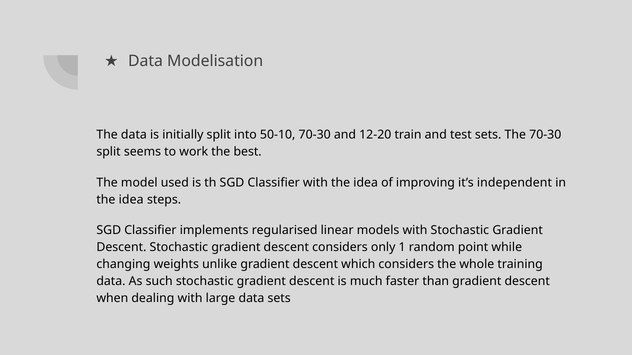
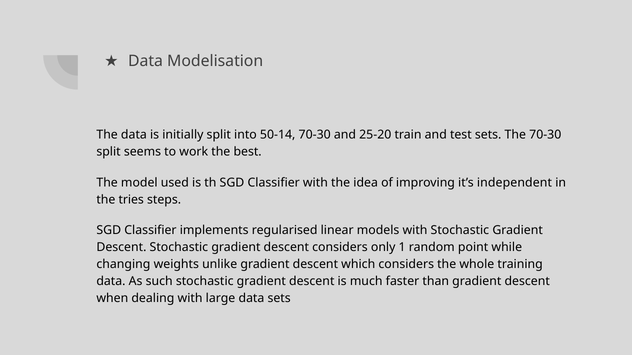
50-10: 50-10 -> 50-14
12-20: 12-20 -> 25-20
idea at (131, 200): idea -> tries
